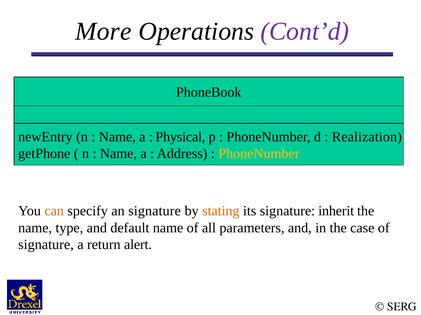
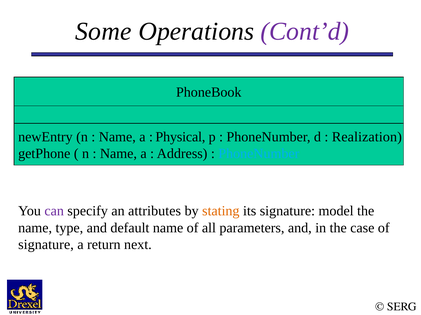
More: More -> Some
PhoneNumber at (259, 154) colour: yellow -> light blue
can colour: orange -> purple
an signature: signature -> attributes
inherit: inherit -> model
alert: alert -> next
